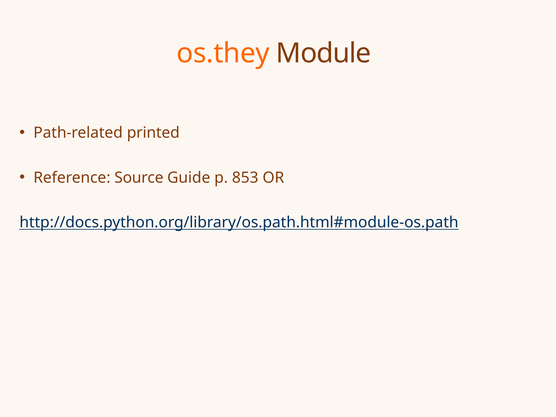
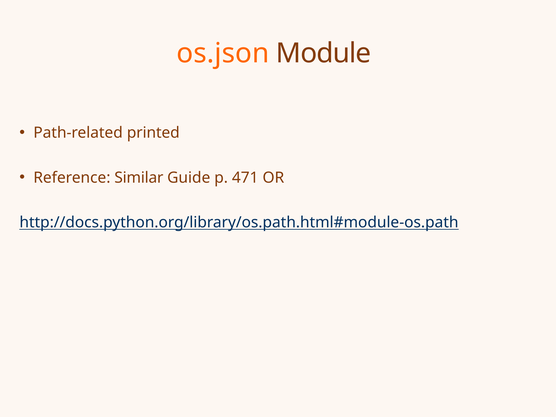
os.they: os.they -> os.json
Source: Source -> Similar
853: 853 -> 471
